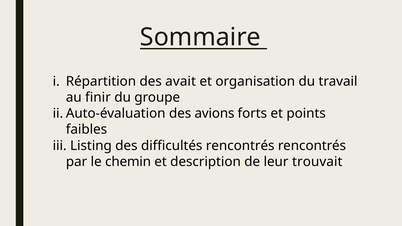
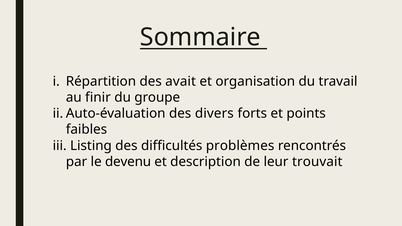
avions: avions -> divers
difficultés rencontrés: rencontrés -> problèmes
chemin: chemin -> devenu
